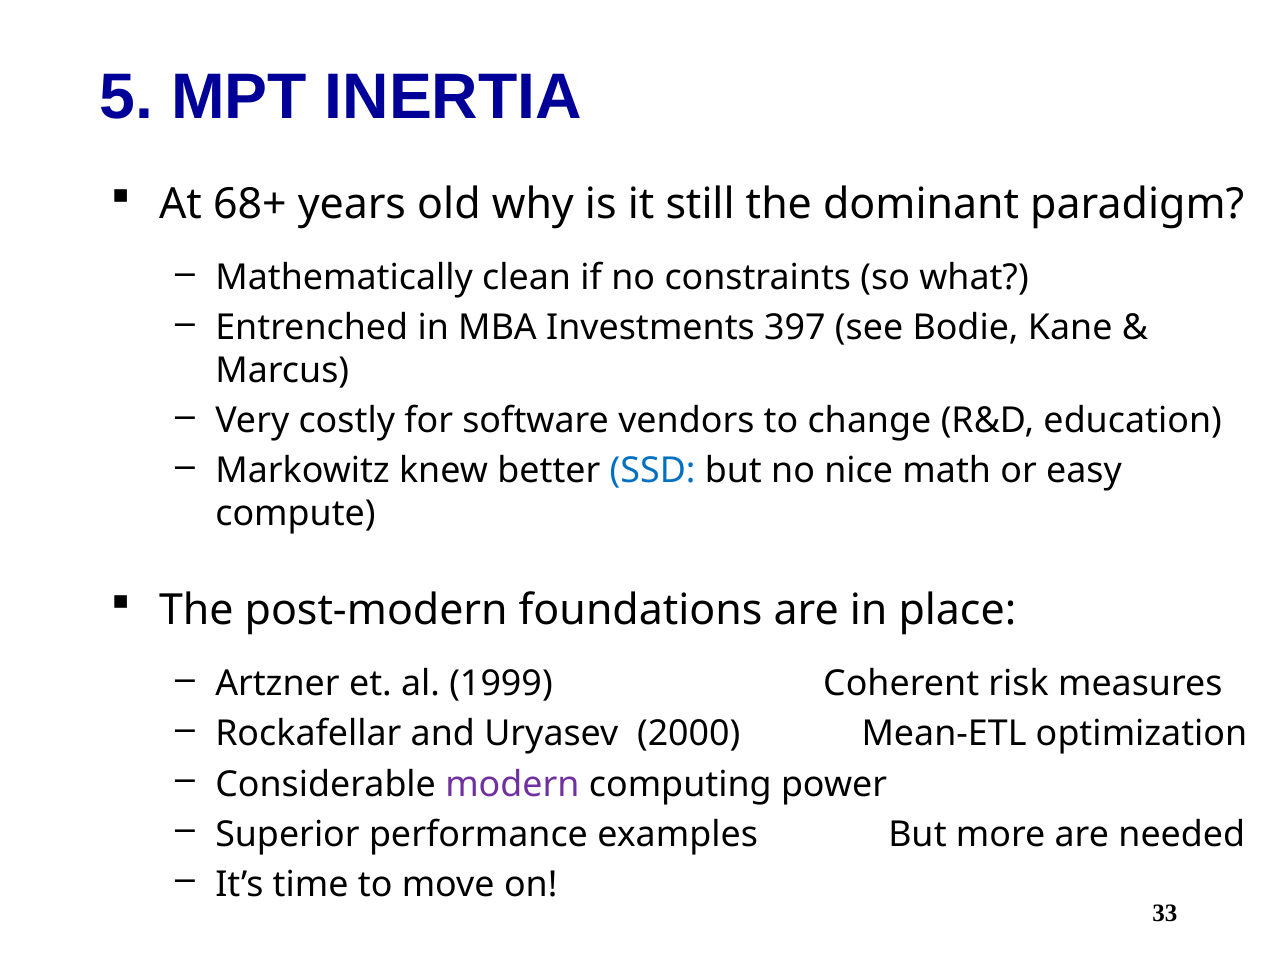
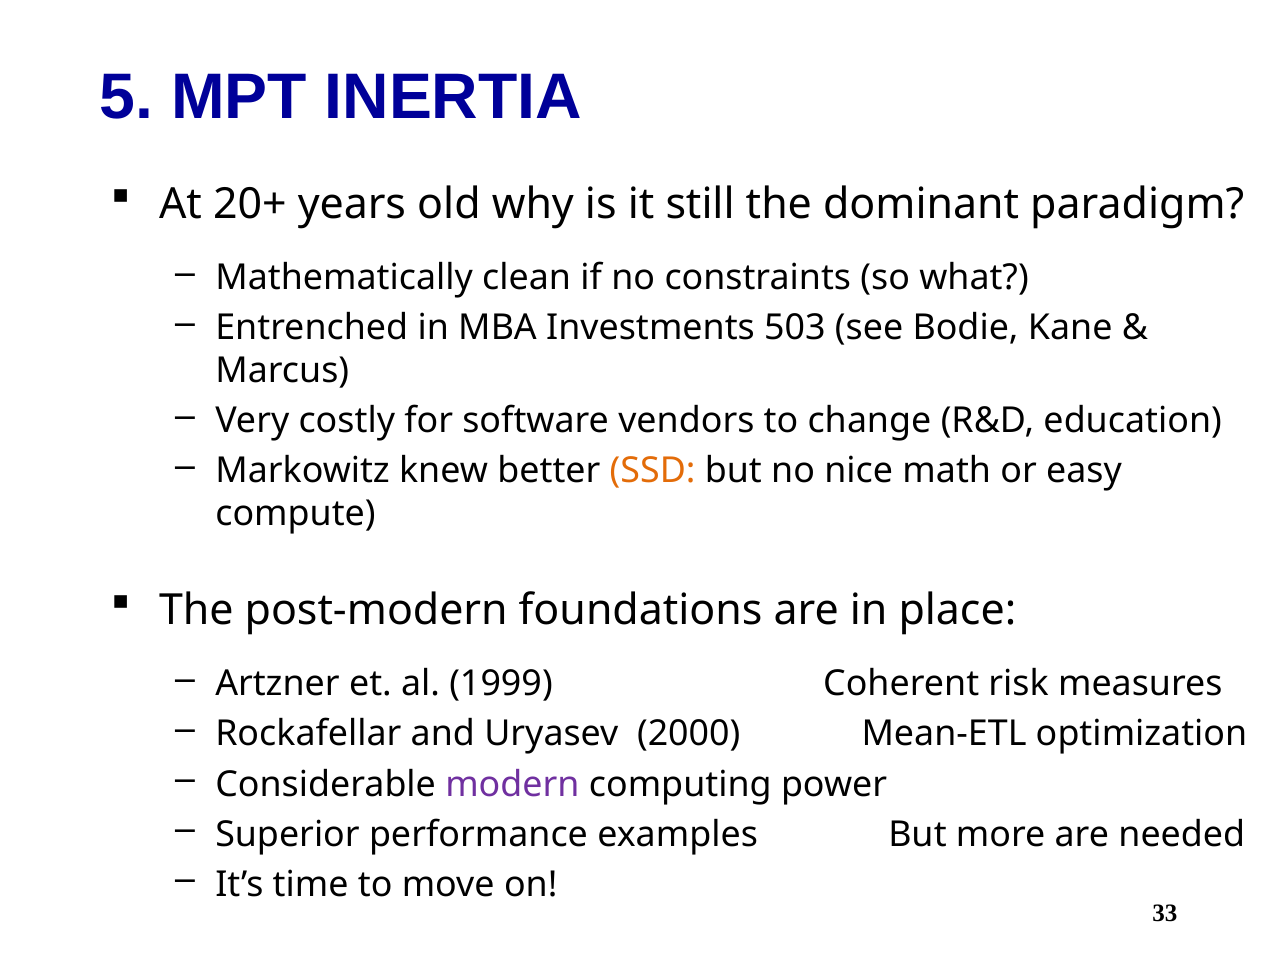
68+: 68+ -> 20+
397: 397 -> 503
SSD colour: blue -> orange
